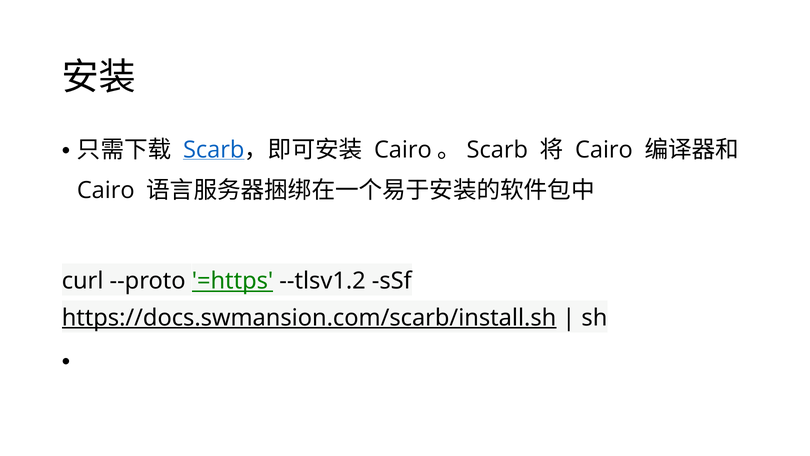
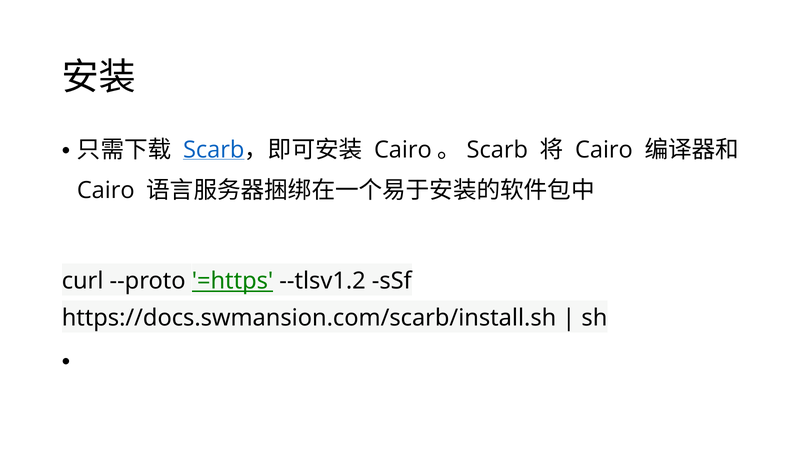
https://docs.swmansion.com/scarb/install.sh underline: present -> none
